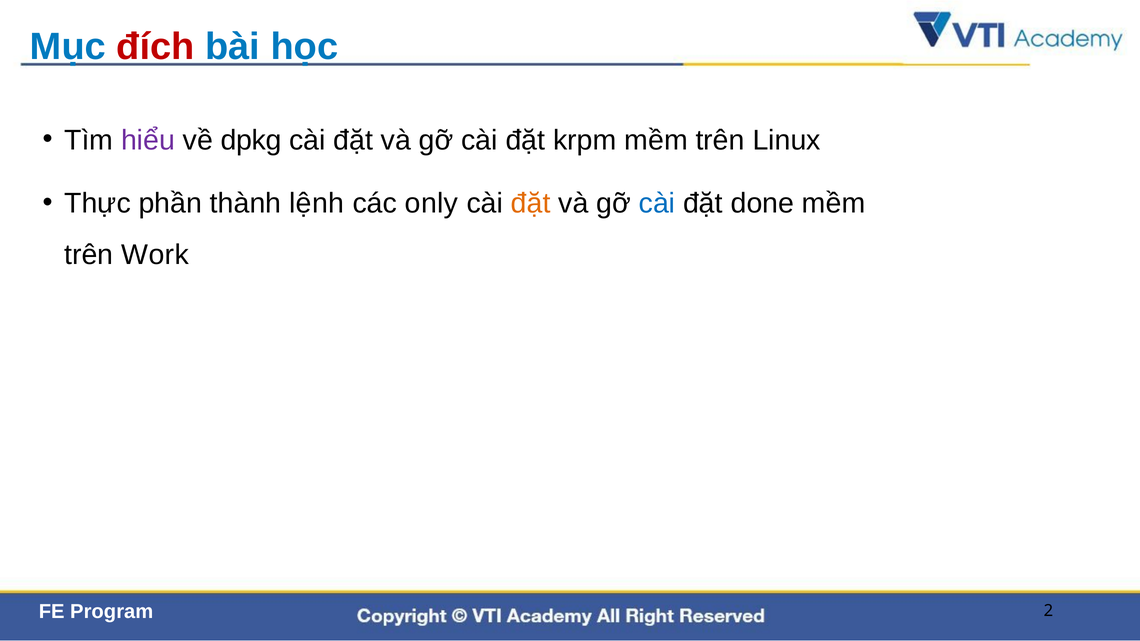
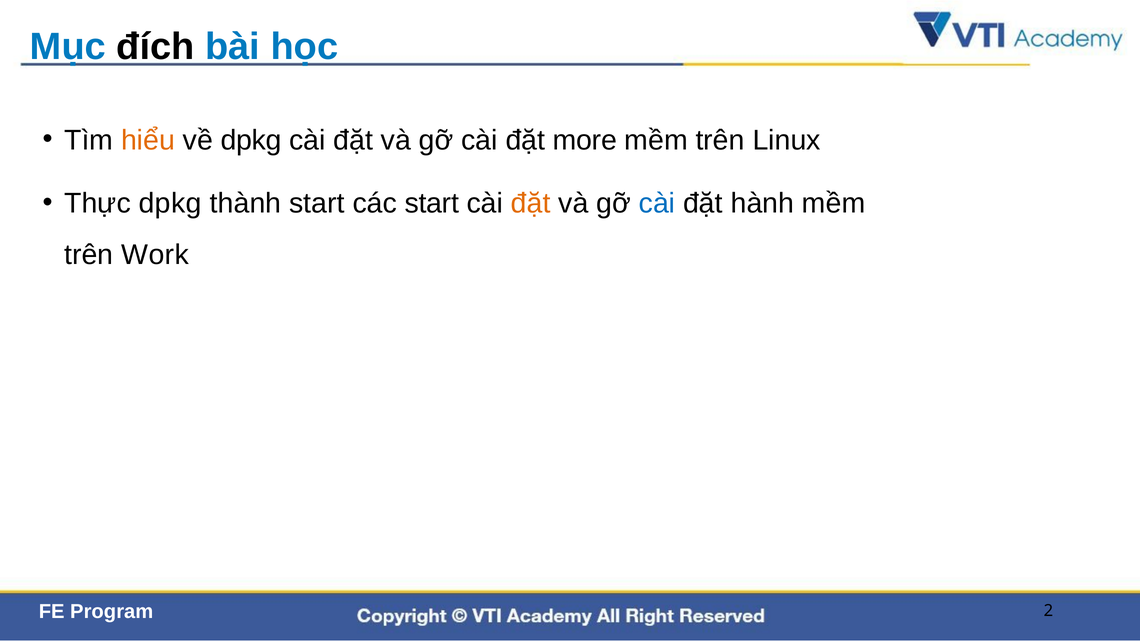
đích colour: red -> black
hiểu colour: purple -> orange
krpm: krpm -> more
Thực phần: phần -> dpkg
thành lệnh: lệnh -> start
các only: only -> start
done: done -> hành
